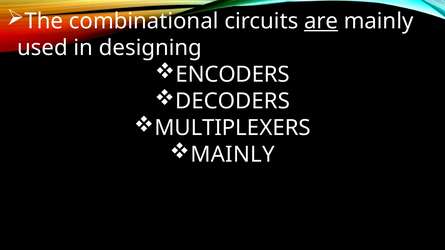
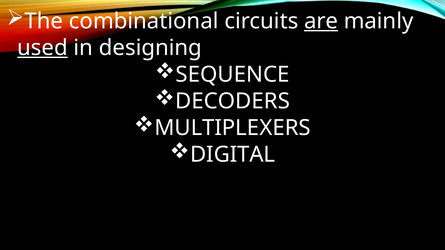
used underline: none -> present
ENCODERS: ENCODERS -> SEQUENCE
MAINLY at (233, 155): MAINLY -> DIGITAL
